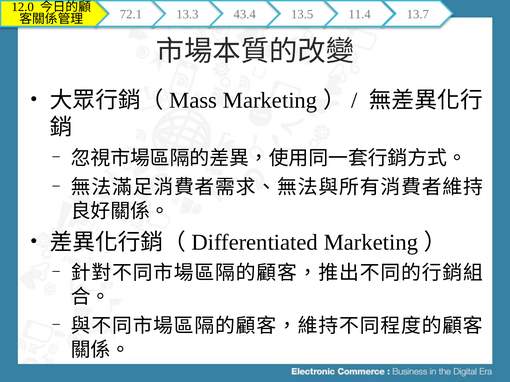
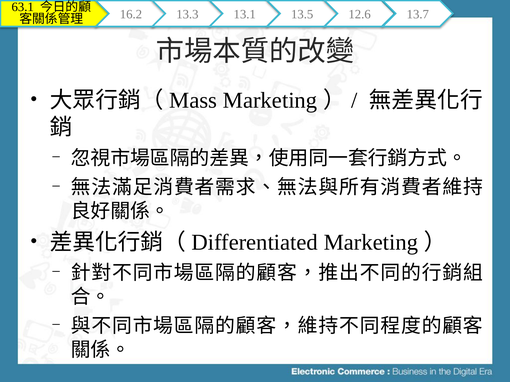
12.0: 12.0 -> 63.1
72.1: 72.1 -> 16.2
43.4: 43.4 -> 13.1
11.4: 11.4 -> 12.6
